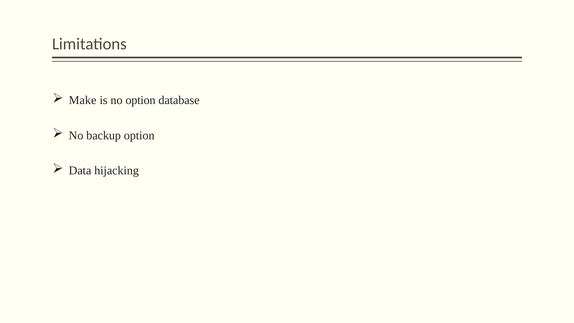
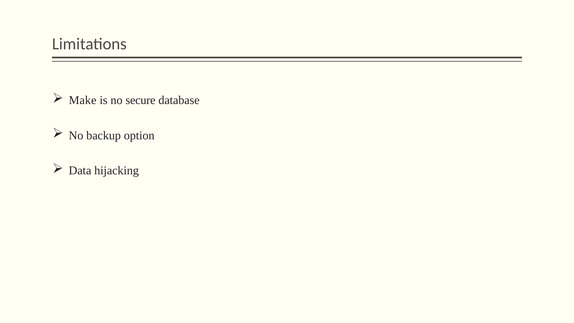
no option: option -> secure
